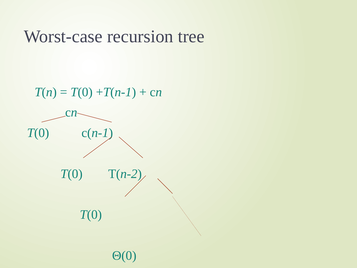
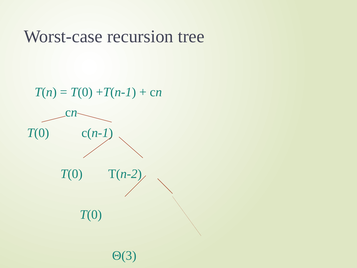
Θ(0: Θ(0 -> Θ(3
